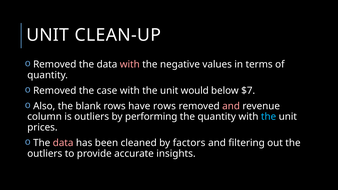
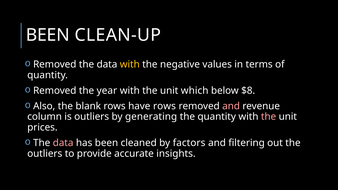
UNIT at (48, 35): UNIT -> BEEN
with at (130, 64) colour: pink -> yellow
case: case -> year
would: would -> which
$7: $7 -> $8
performing: performing -> generating
the at (269, 117) colour: light blue -> pink
